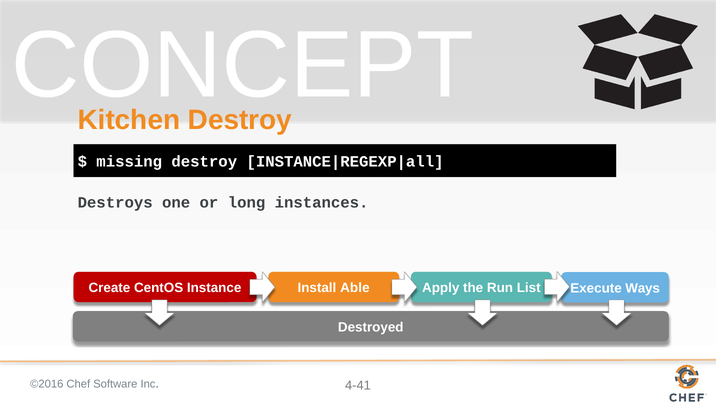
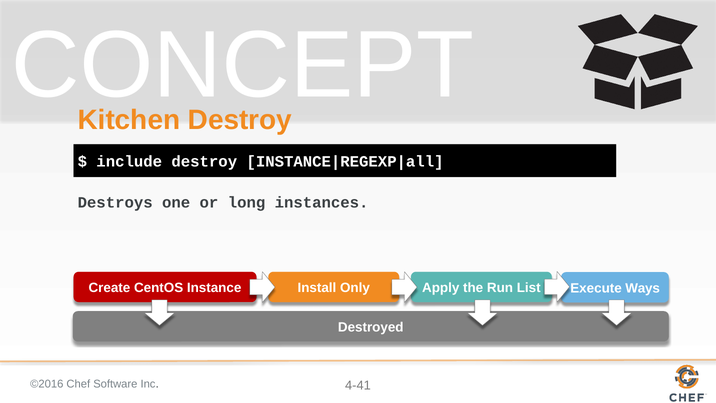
missing: missing -> include
Able: Able -> Only
